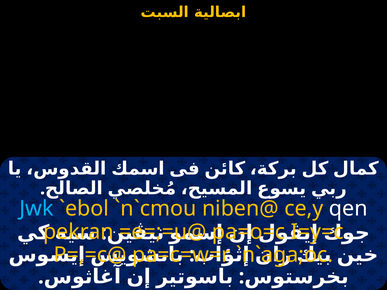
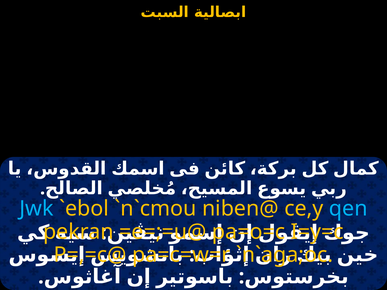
qen colour: white -> light blue
